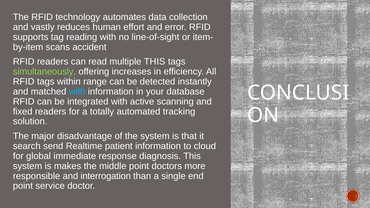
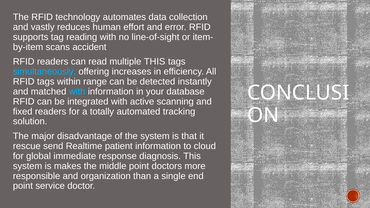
simultaneously colour: light green -> light blue
search: search -> rescue
interrogation: interrogation -> organization
